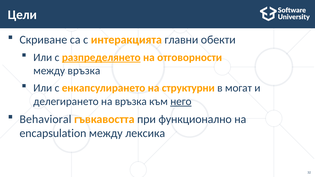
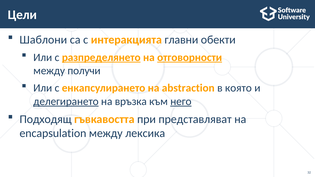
Скриване: Скриване -> Шаблони
отговорности underline: none -> present
между връзка: връзка -> получи
структурни: структурни -> abstraction
могат: могат -> която
делегирането underline: none -> present
Behavioral: Behavioral -> Подходящ
функционално: функционално -> представляват
